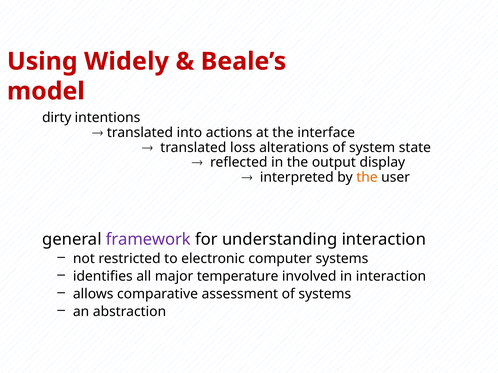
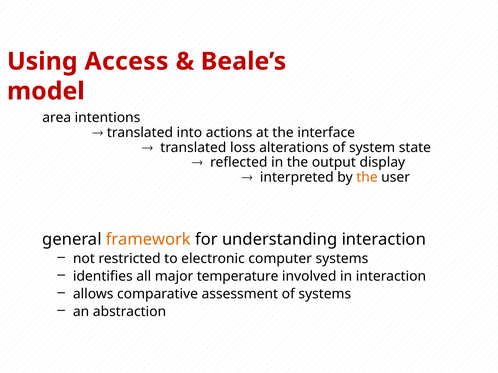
Widely: Widely -> Access
dirty: dirty -> area
framework colour: purple -> orange
